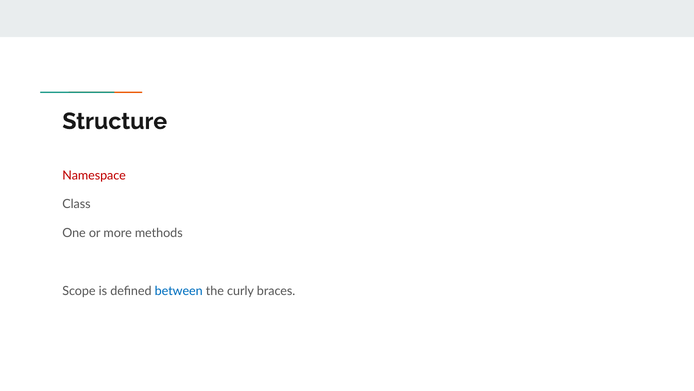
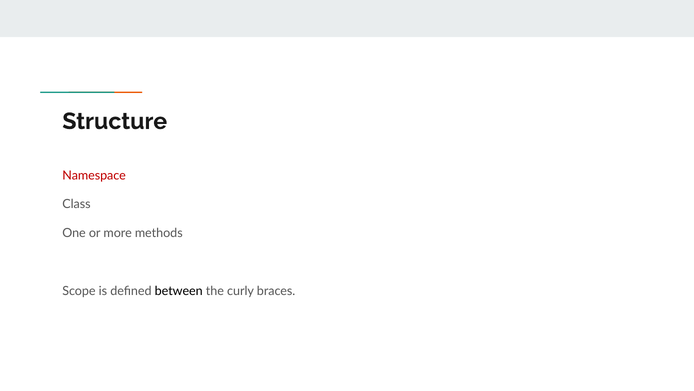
between colour: blue -> black
